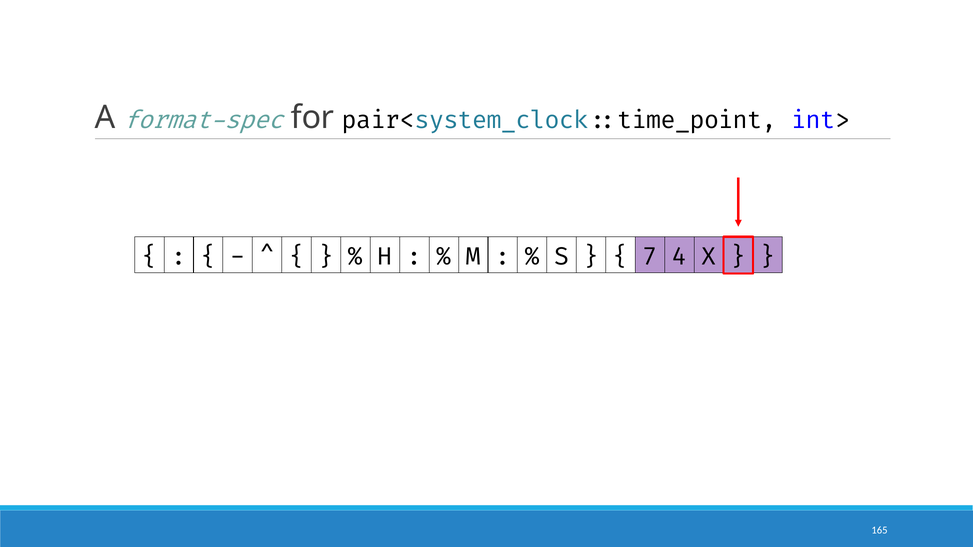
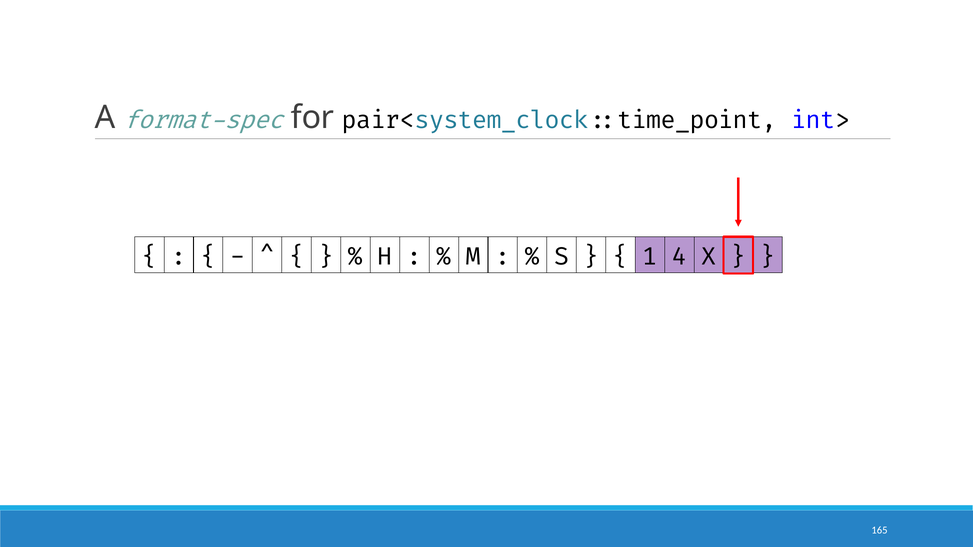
7: 7 -> 1
